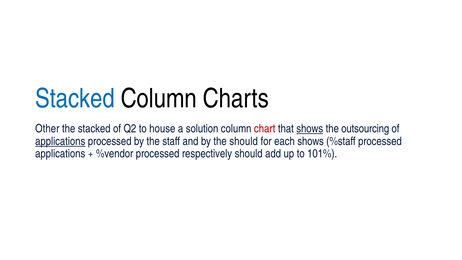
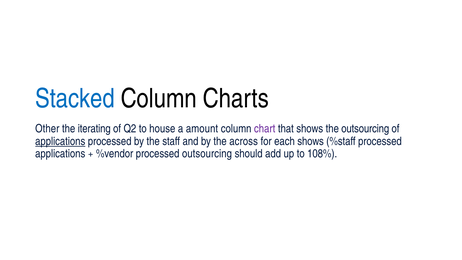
the stacked: stacked -> iterating
solution: solution -> amount
chart colour: red -> purple
shows at (310, 129) underline: present -> none
the should: should -> across
processed respectively: respectively -> outsourcing
101%: 101% -> 108%
